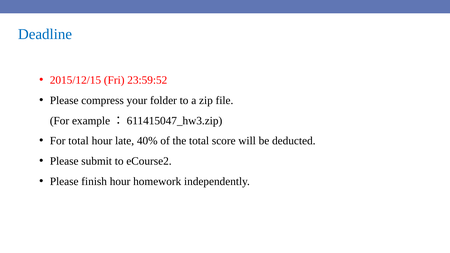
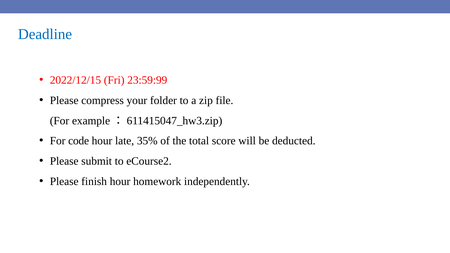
2015/12/15: 2015/12/15 -> 2022/12/15
23:59:52: 23:59:52 -> 23:59:99
For total: total -> code
40%: 40% -> 35%
